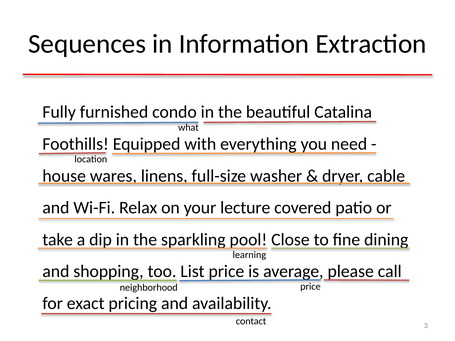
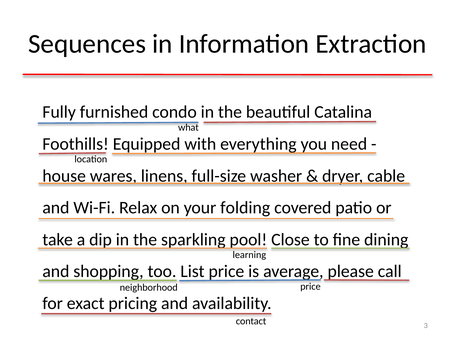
lecture: lecture -> folding
